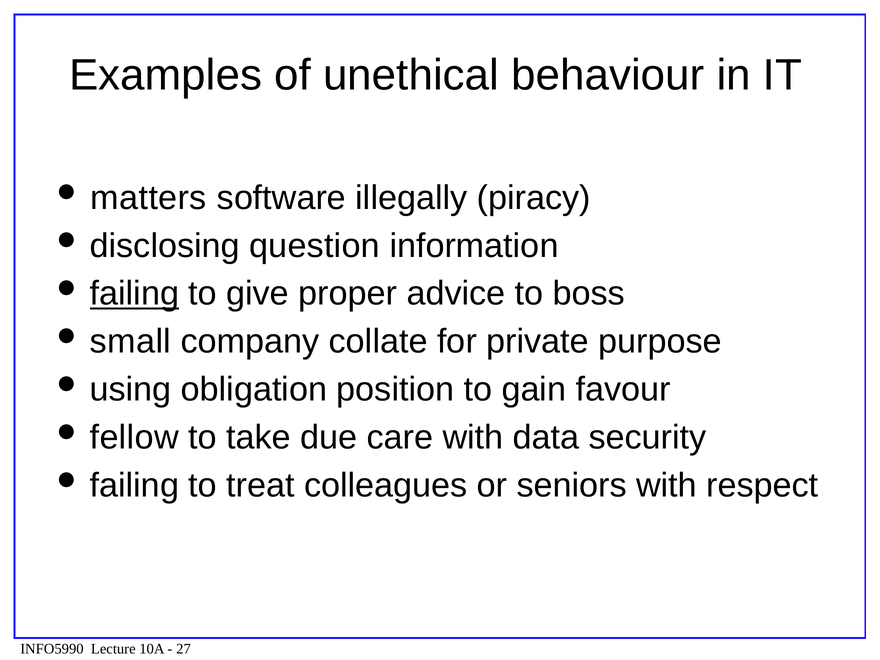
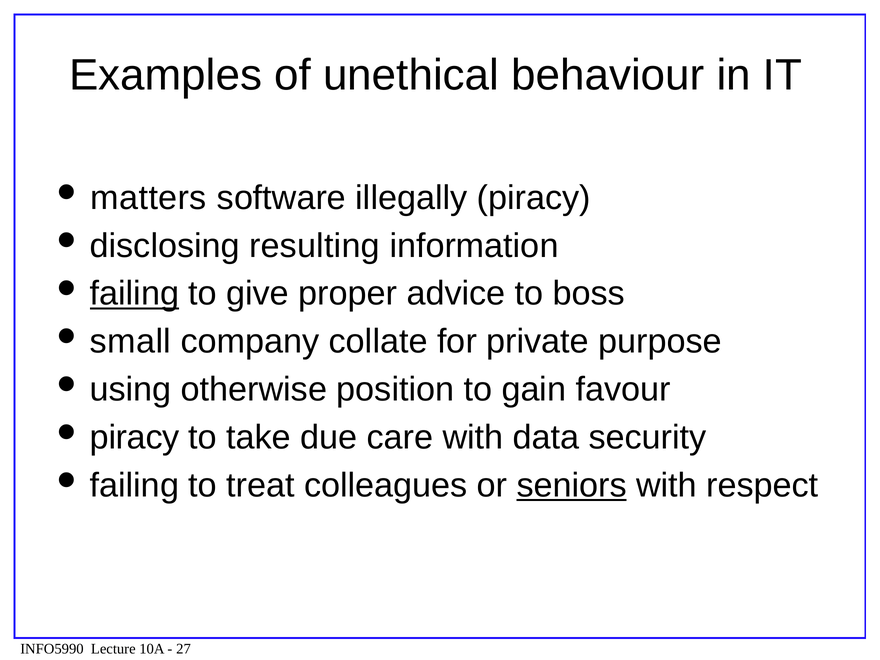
question: question -> resulting
obligation: obligation -> otherwise
fellow at (134, 438): fellow -> piracy
seniors underline: none -> present
